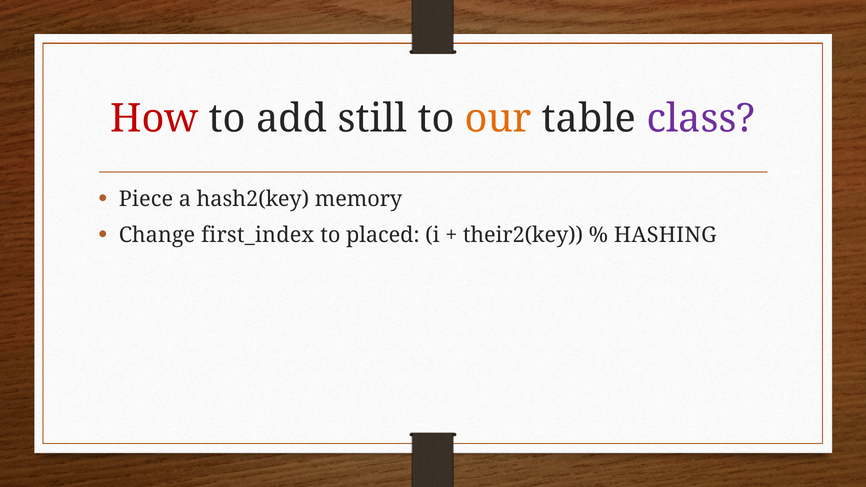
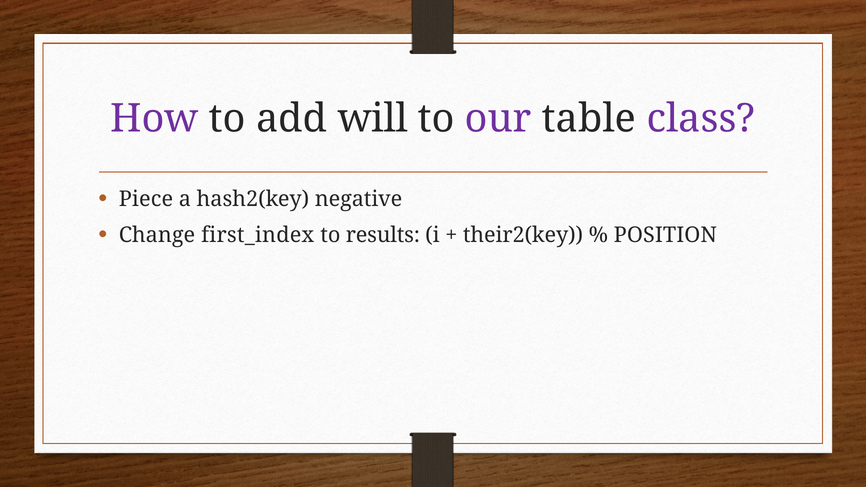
How colour: red -> purple
still: still -> will
our colour: orange -> purple
memory: memory -> negative
placed: placed -> results
HASHING: HASHING -> POSITION
